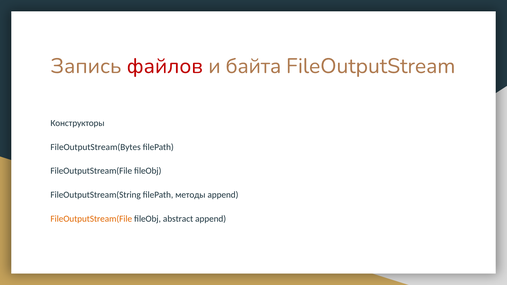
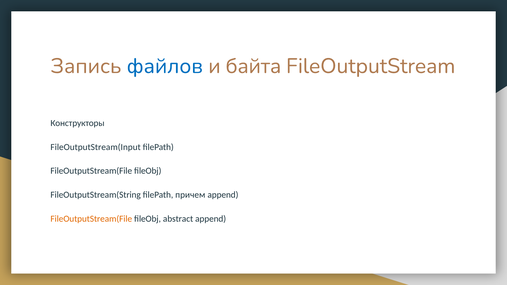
файлов colour: red -> blue
FileOutputStream(Bytes: FileOutputStream(Bytes -> FileOutputStream(Input
методы: методы -> причем
